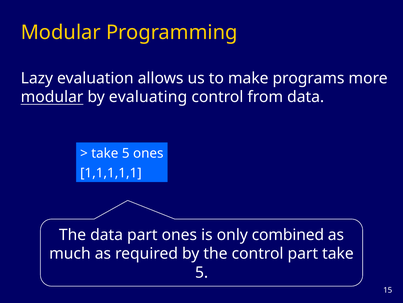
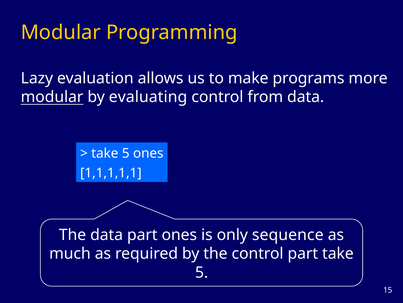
combined: combined -> sequence
